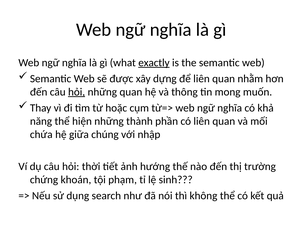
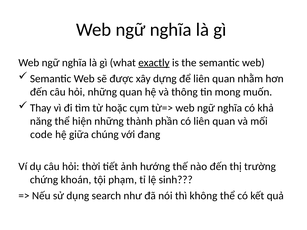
hỏi at (77, 92) underline: present -> none
chứa: chứa -> code
nhập: nhập -> đang
